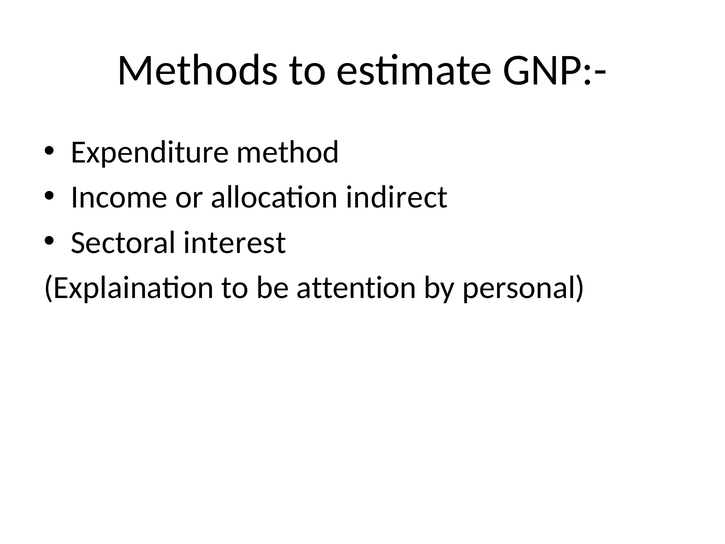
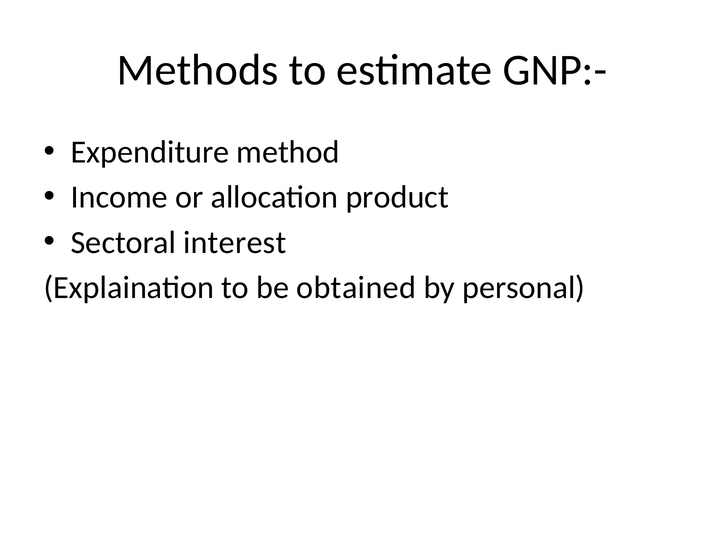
indirect: indirect -> product
attention: attention -> obtained
